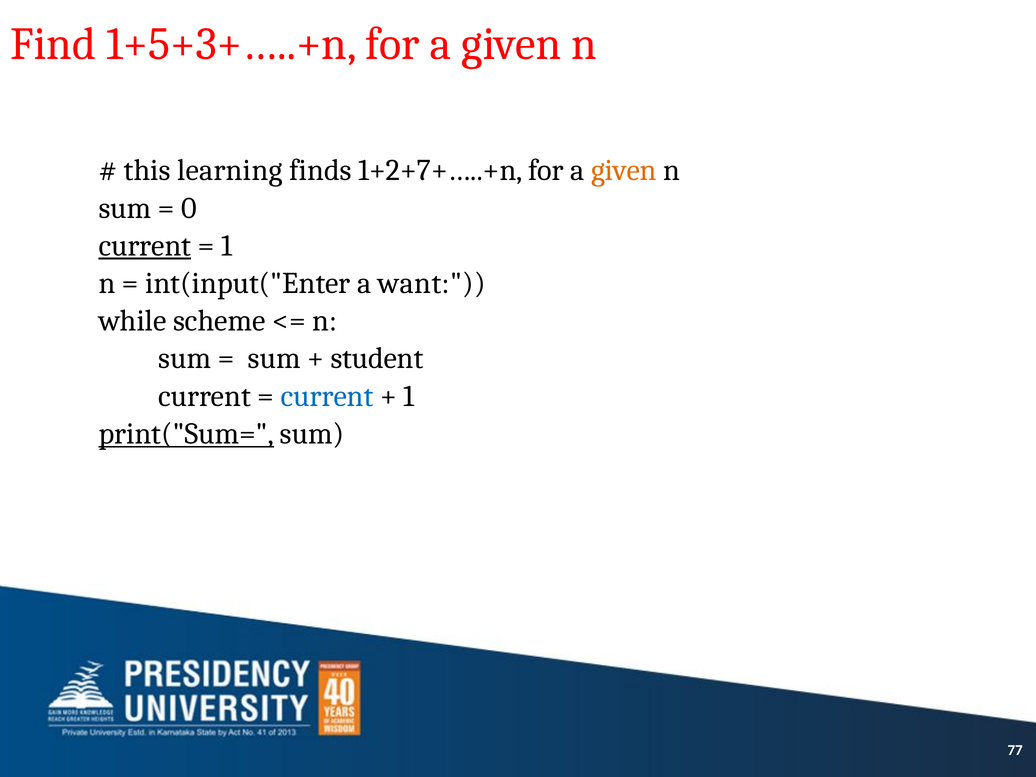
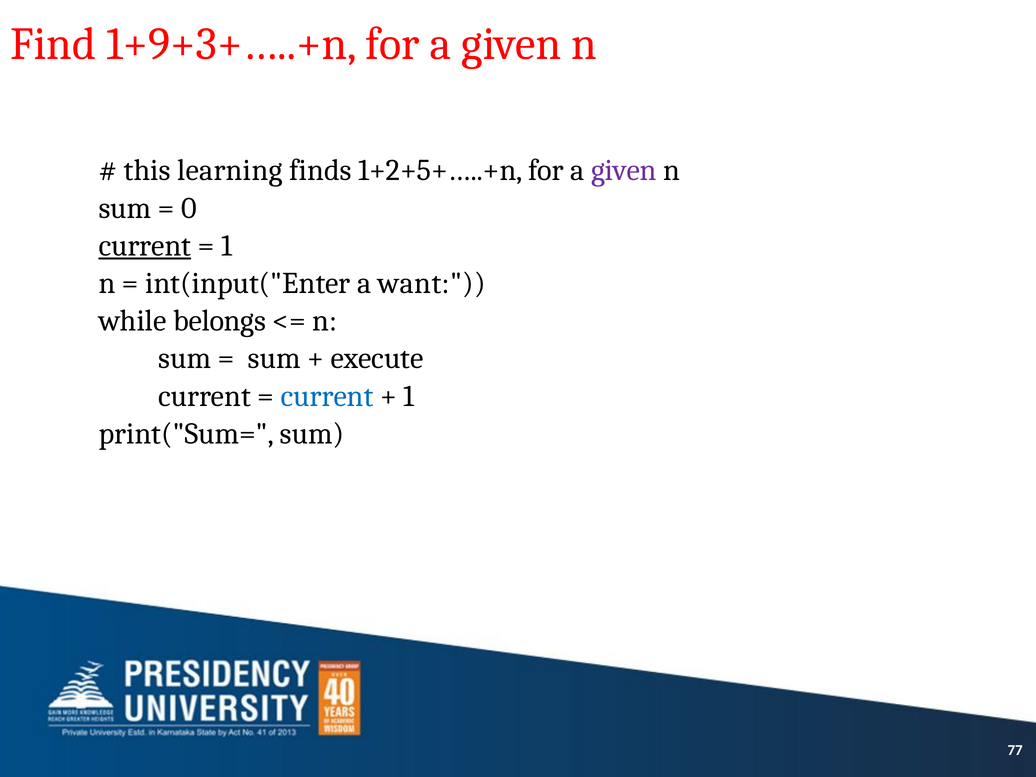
1+5+3+…..+n: 1+5+3+…..+n -> 1+9+3+…..+n
1+2+7+…..+n: 1+2+7+…..+n -> 1+2+5+…..+n
given at (624, 170) colour: orange -> purple
scheme: scheme -> belongs
student: student -> execute
print("Sum= underline: present -> none
